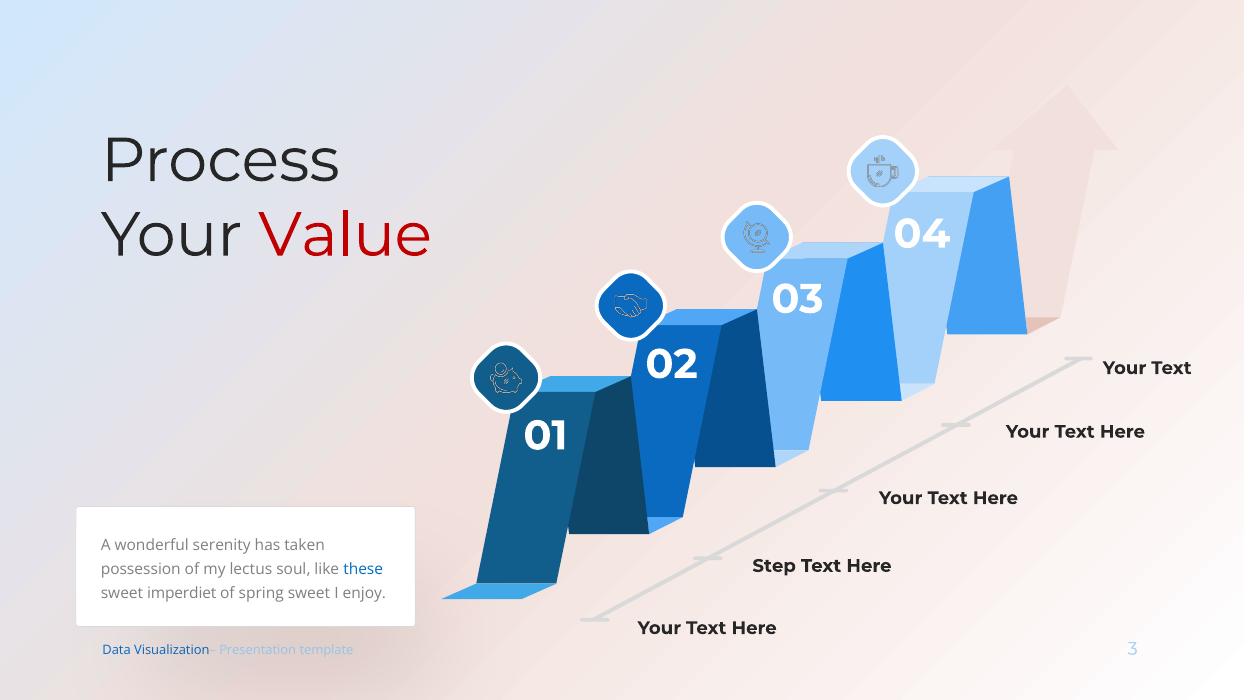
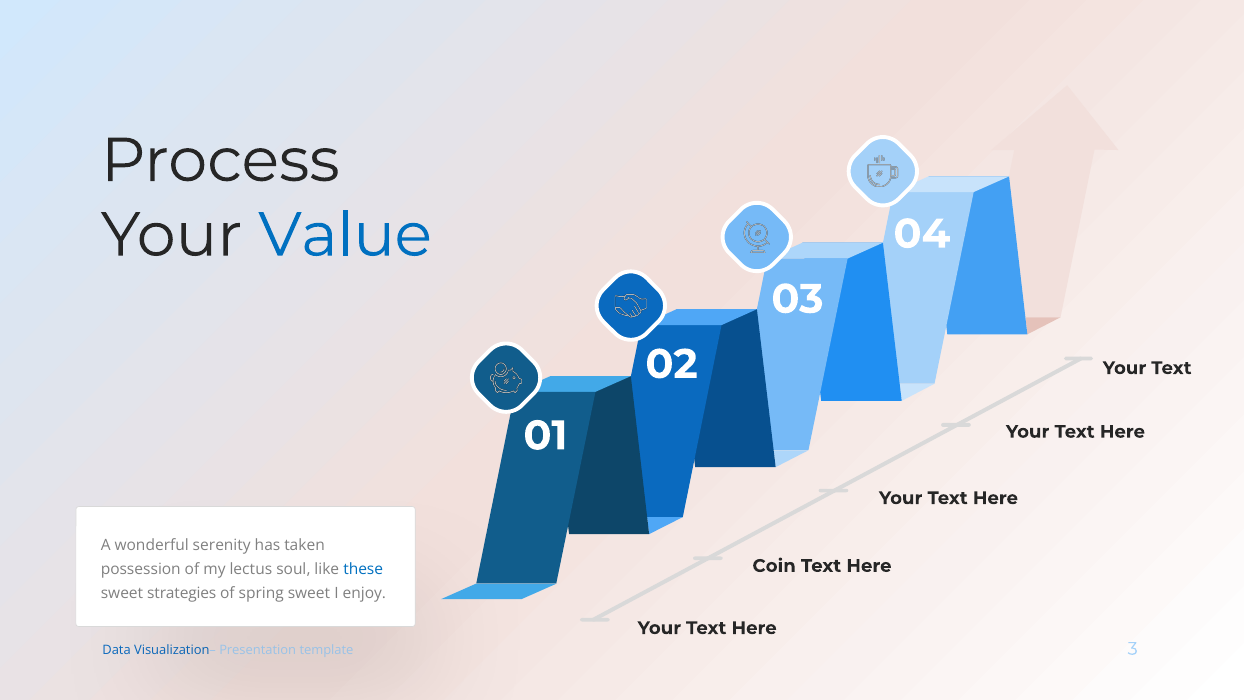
Value colour: red -> blue
Step: Step -> Coin
imperdiet: imperdiet -> strategies
